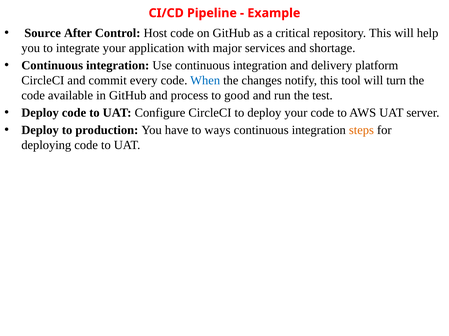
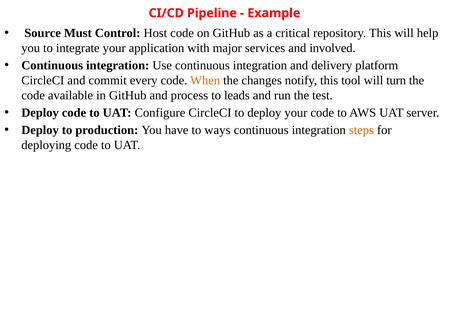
After: After -> Must
shortage: shortage -> involved
When colour: blue -> orange
good: good -> leads
